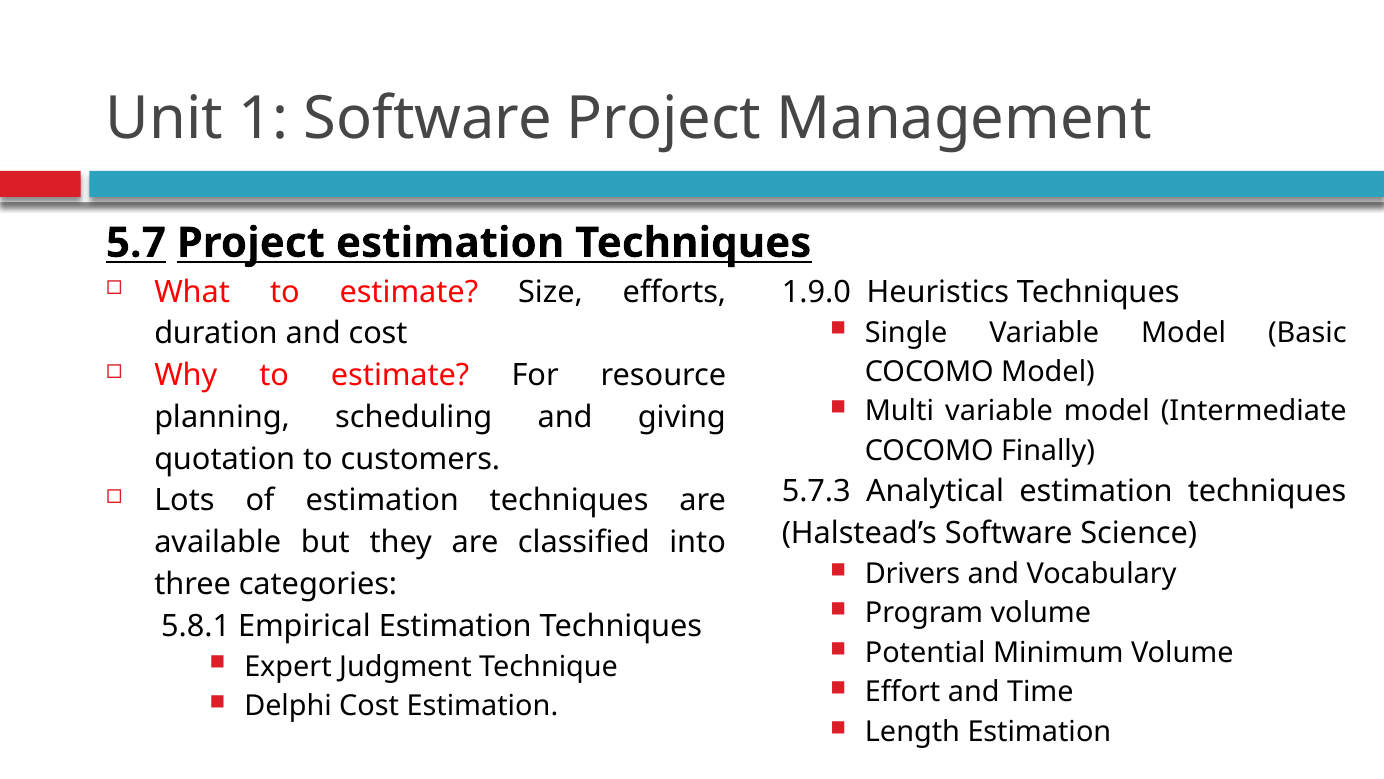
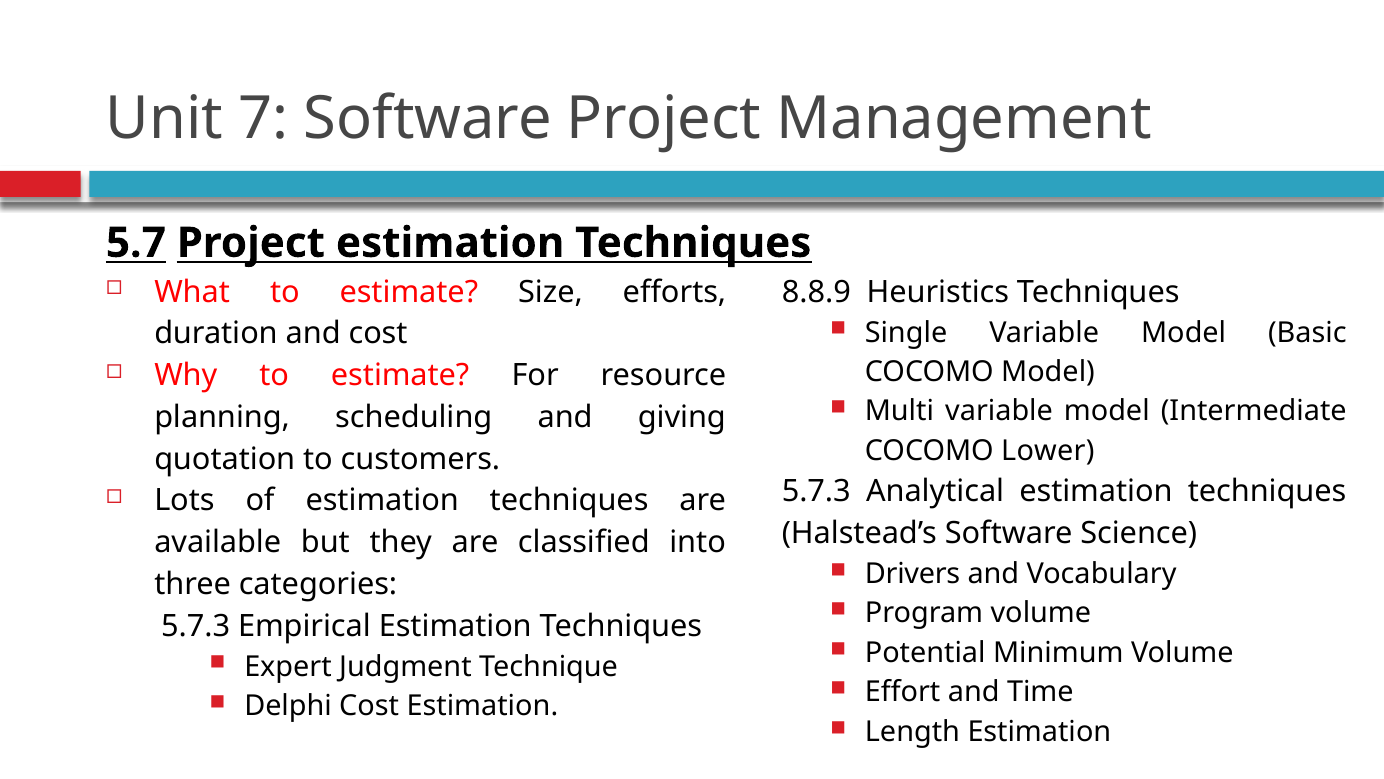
1: 1 -> 7
1.9.0: 1.9.0 -> 8.8.9
Finally: Finally -> Lower
5.8.1 at (196, 626): 5.8.1 -> 5.7.3
